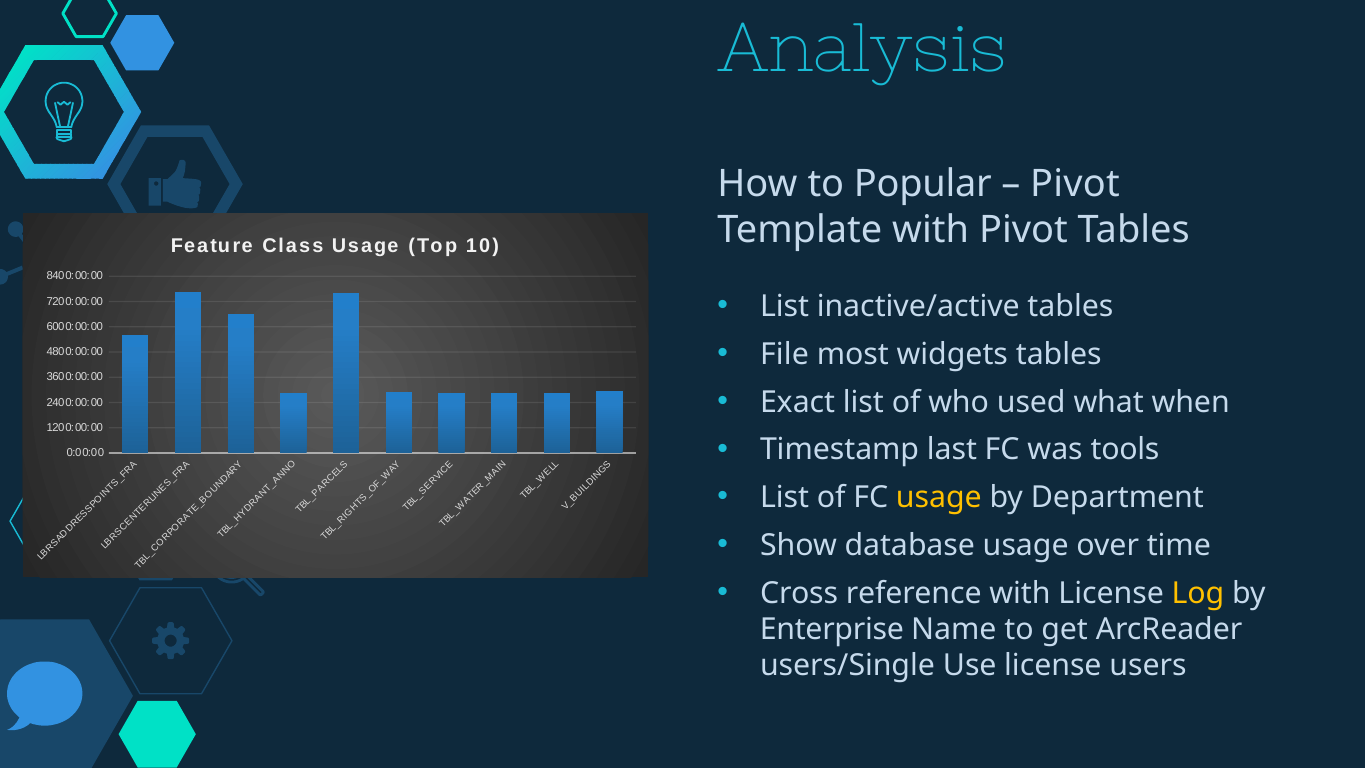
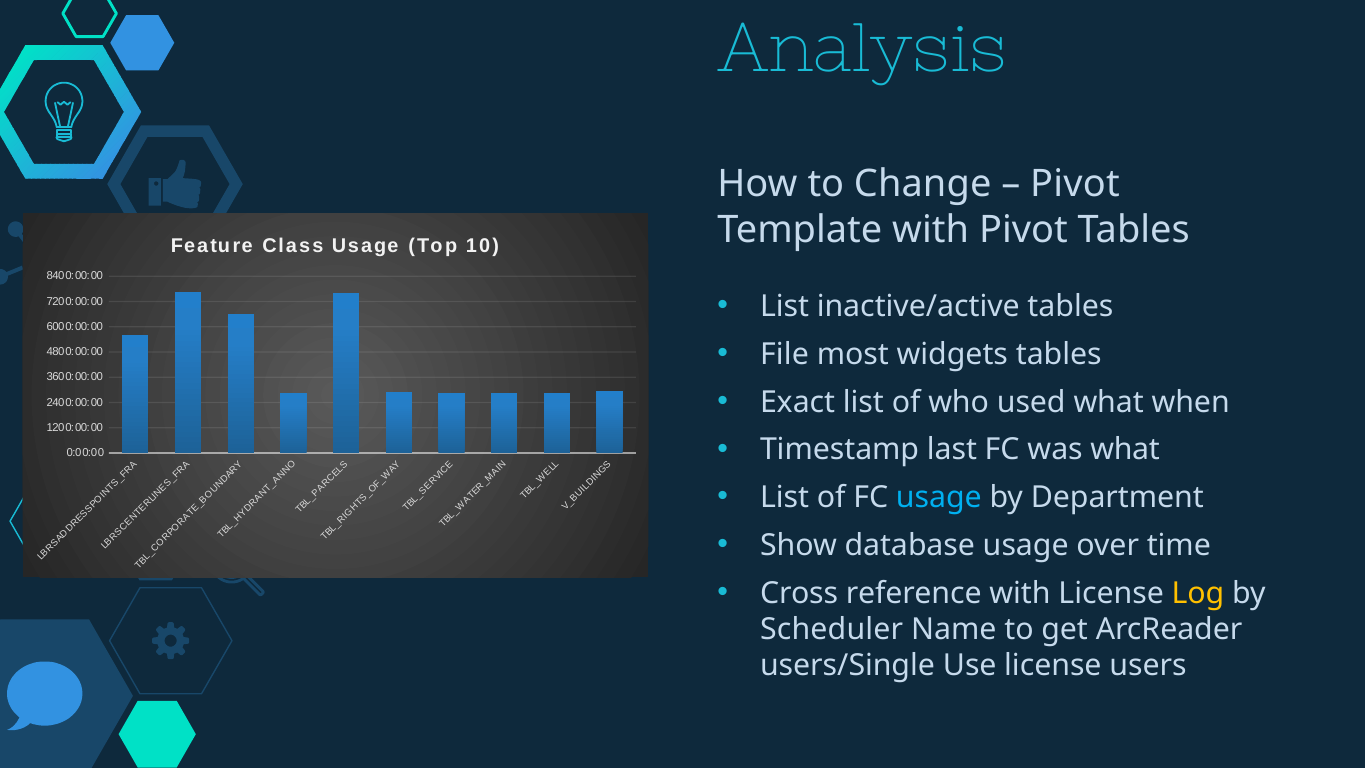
Popular: Popular -> Change
was tools: tools -> what
usage at (939, 498) colour: yellow -> light blue
Enterprise: Enterprise -> Scheduler
